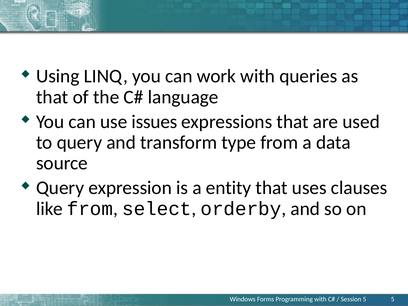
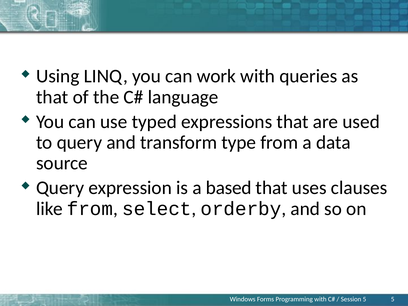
issues: issues -> typed
entity: entity -> based
